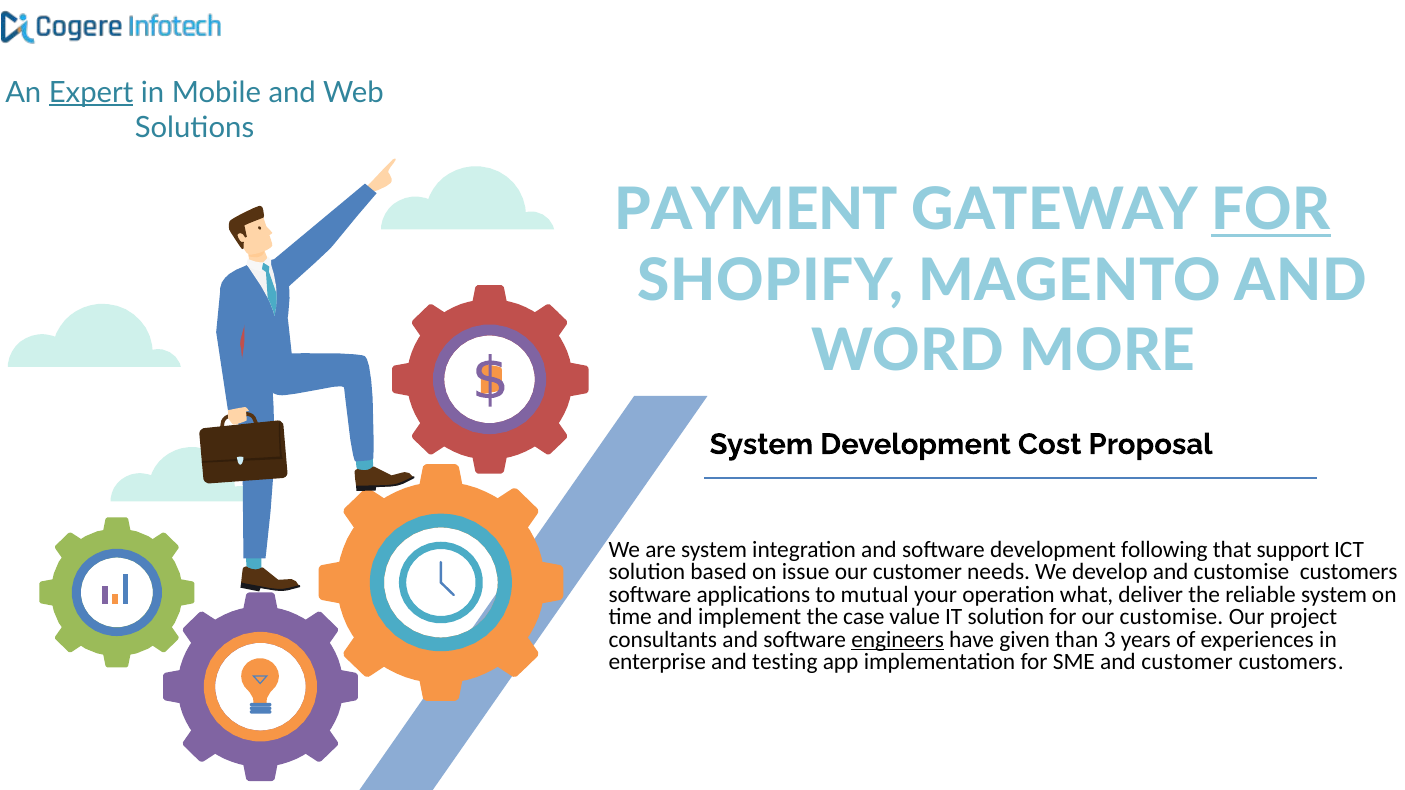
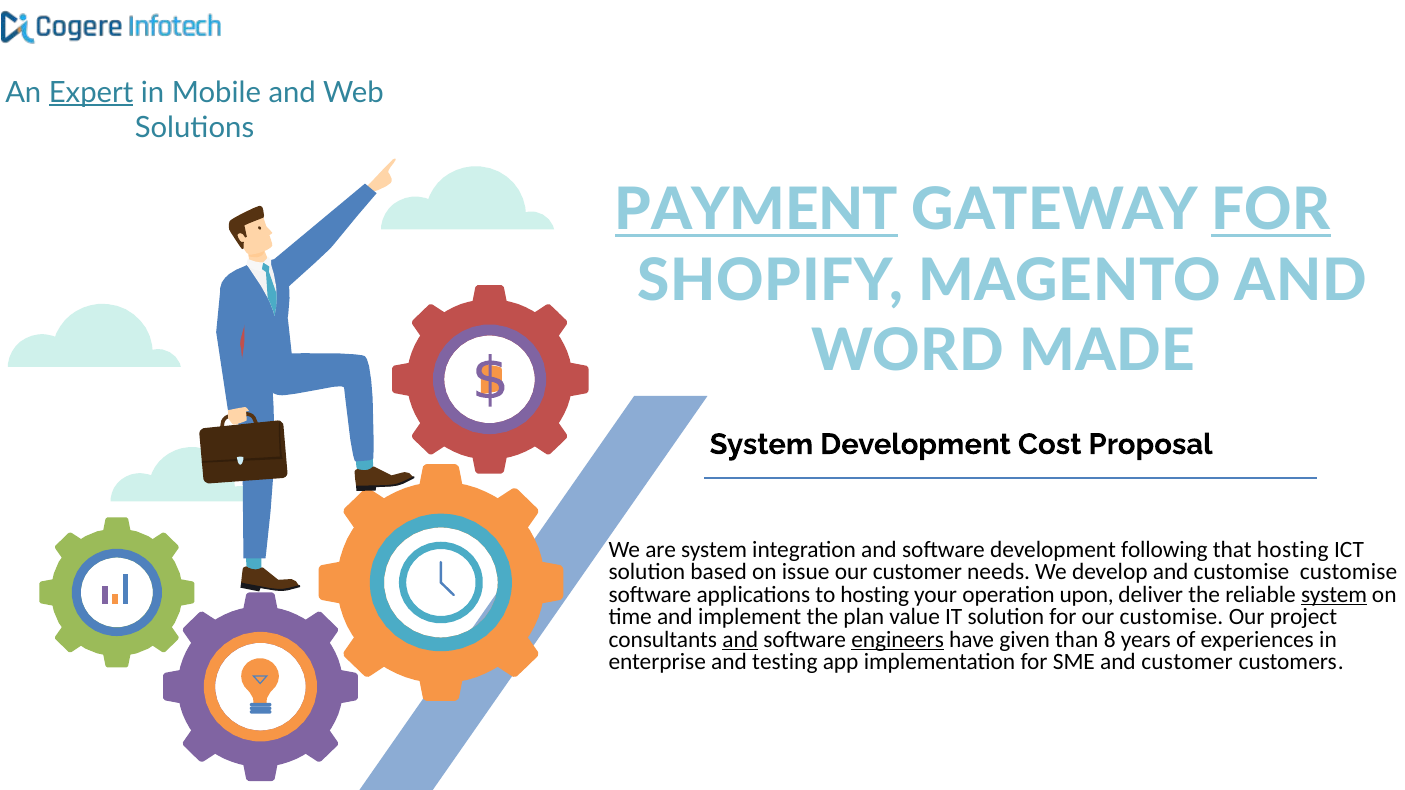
PAYMENT underline: none -> present
MORE: MORE -> MADE
that support: support -> hosting
customise customers: customers -> customise
to mutual: mutual -> hosting
what: what -> upon
system at (1334, 595) underline: none -> present
case: case -> plan
and at (740, 640) underline: none -> present
3: 3 -> 8
